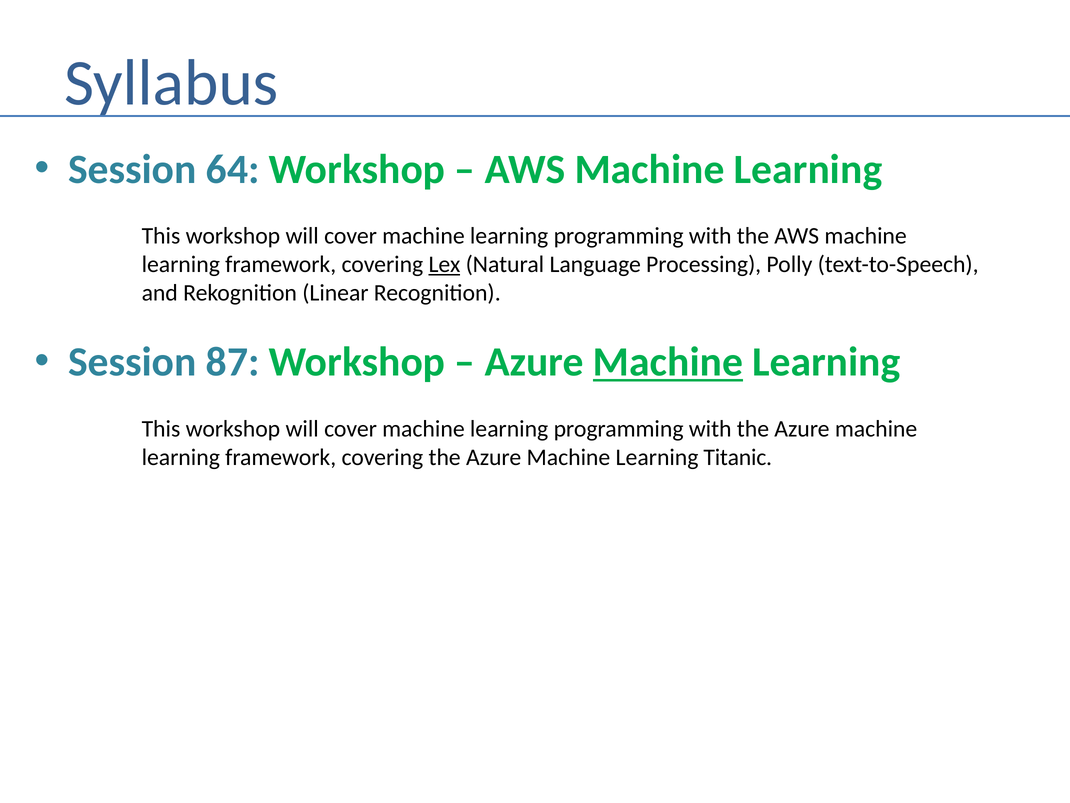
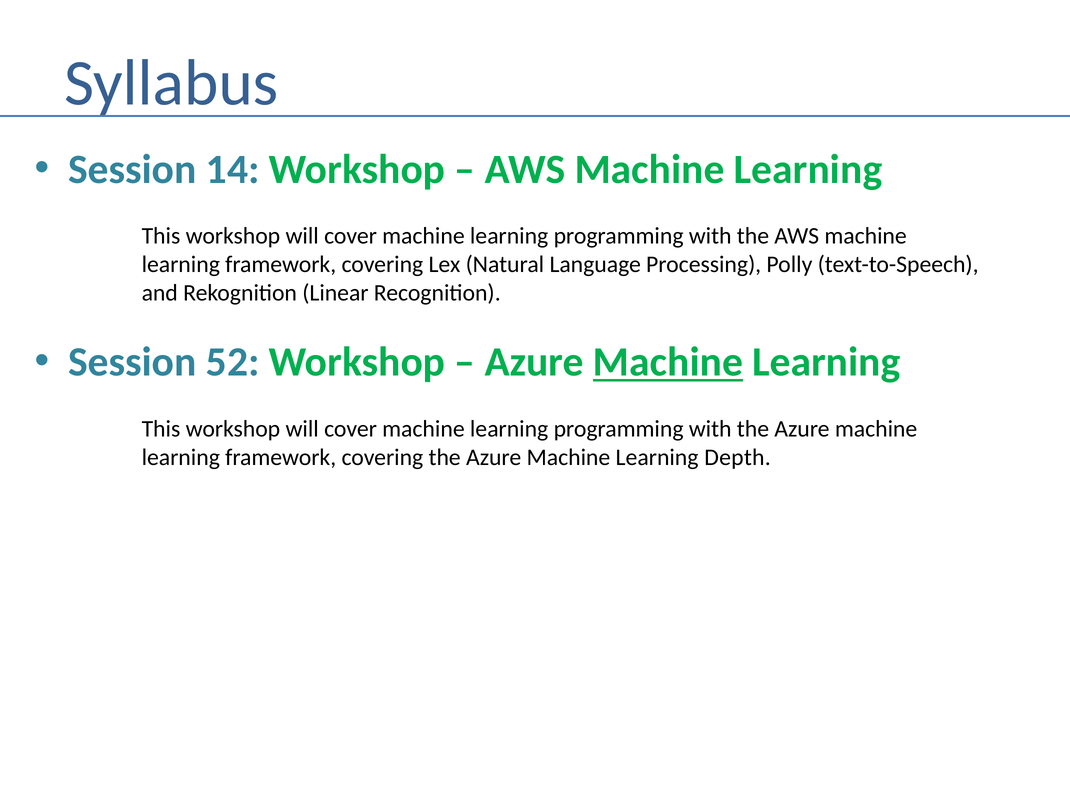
64: 64 -> 14
Lex underline: present -> none
87: 87 -> 52
Titanic: Titanic -> Depth
